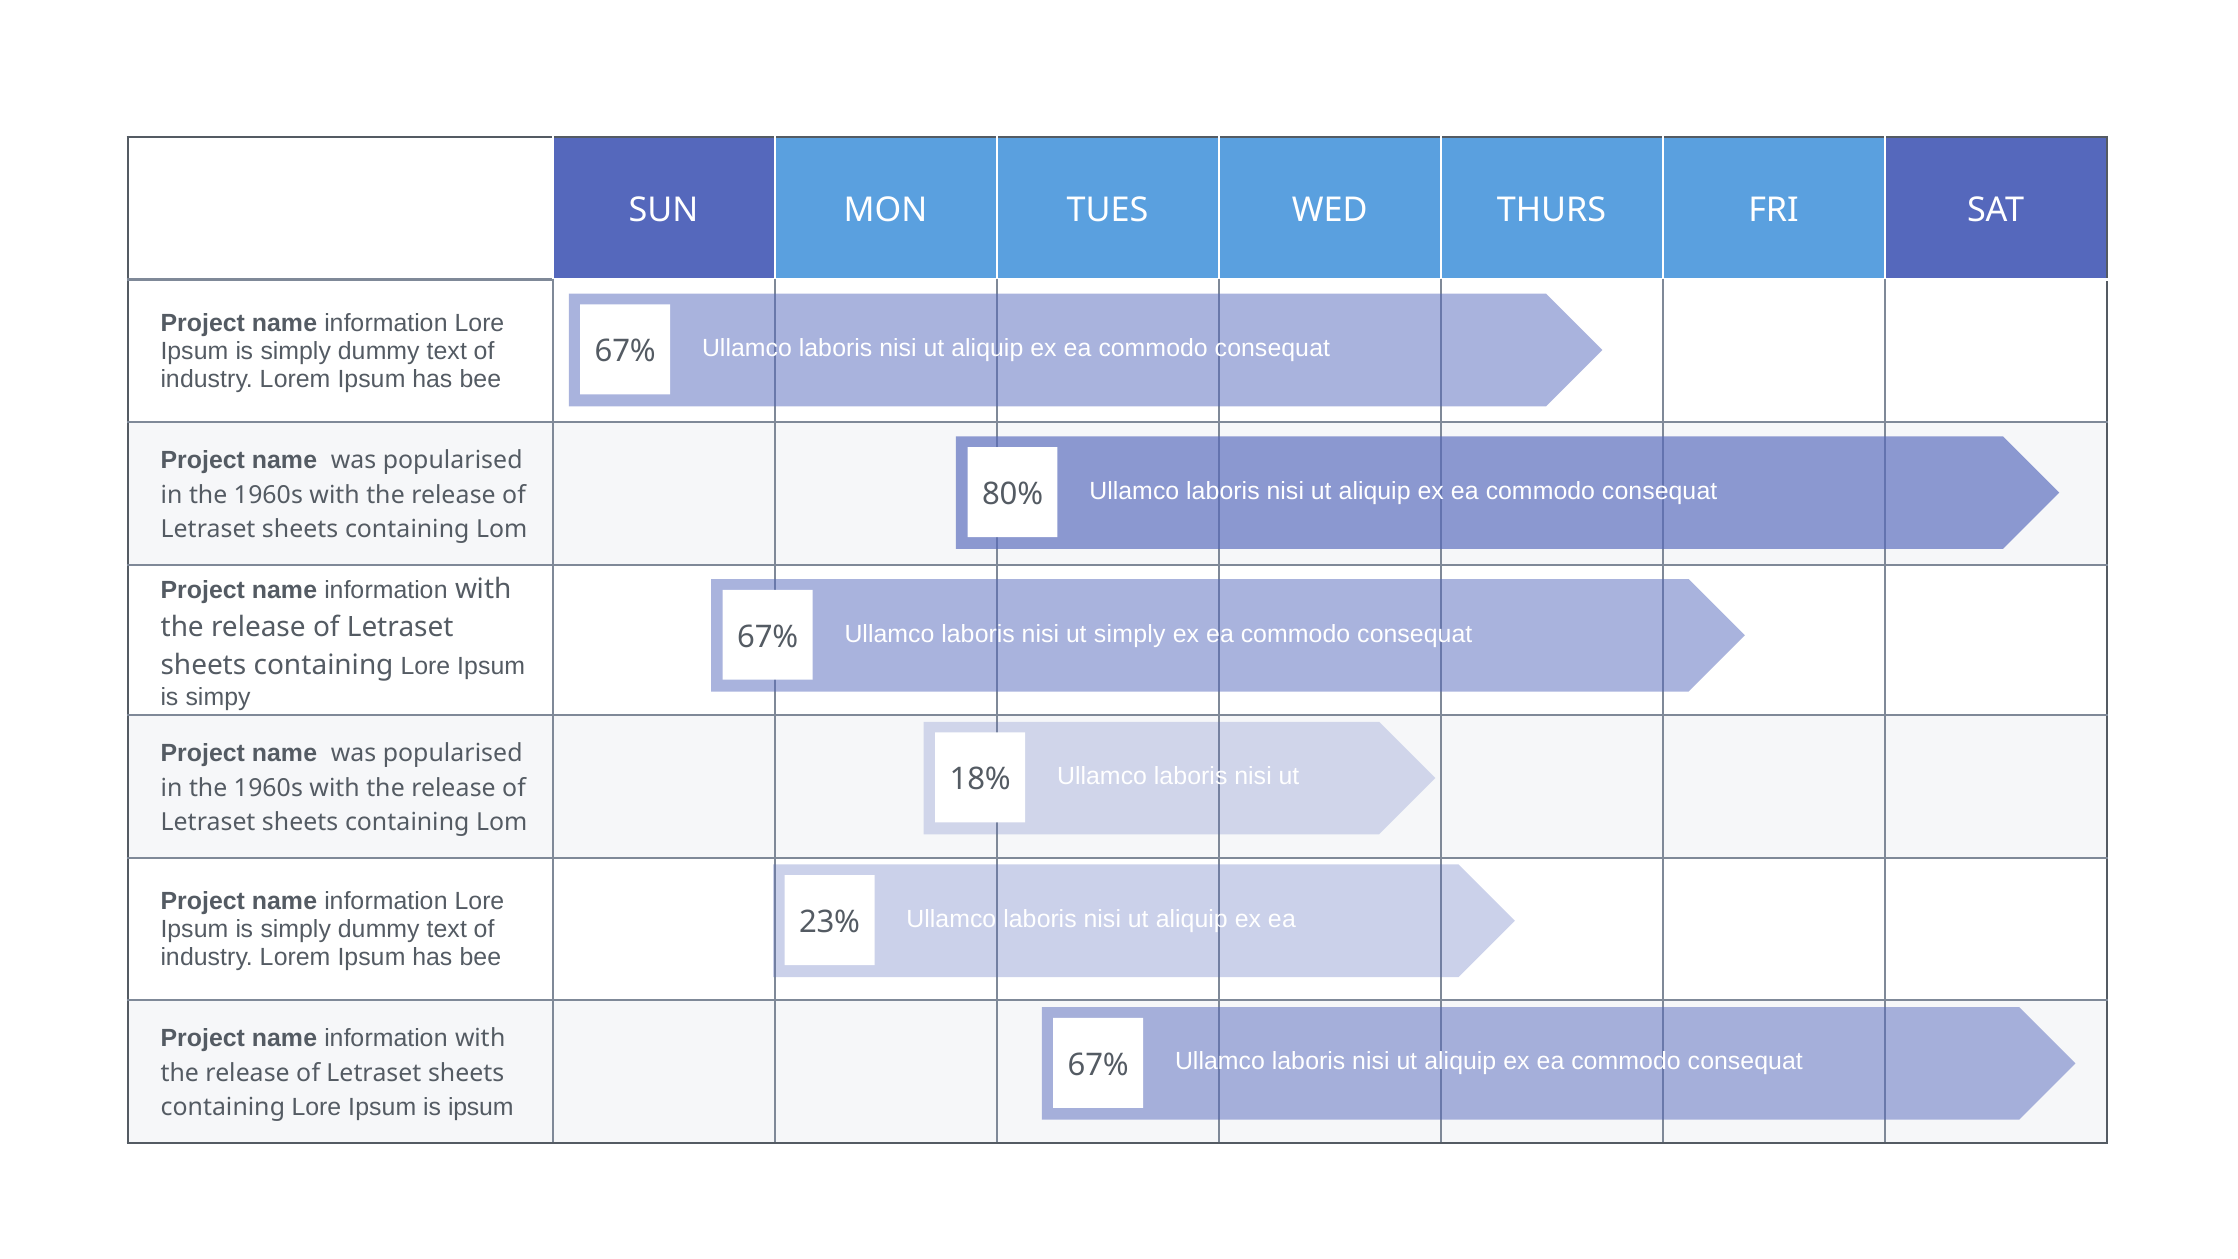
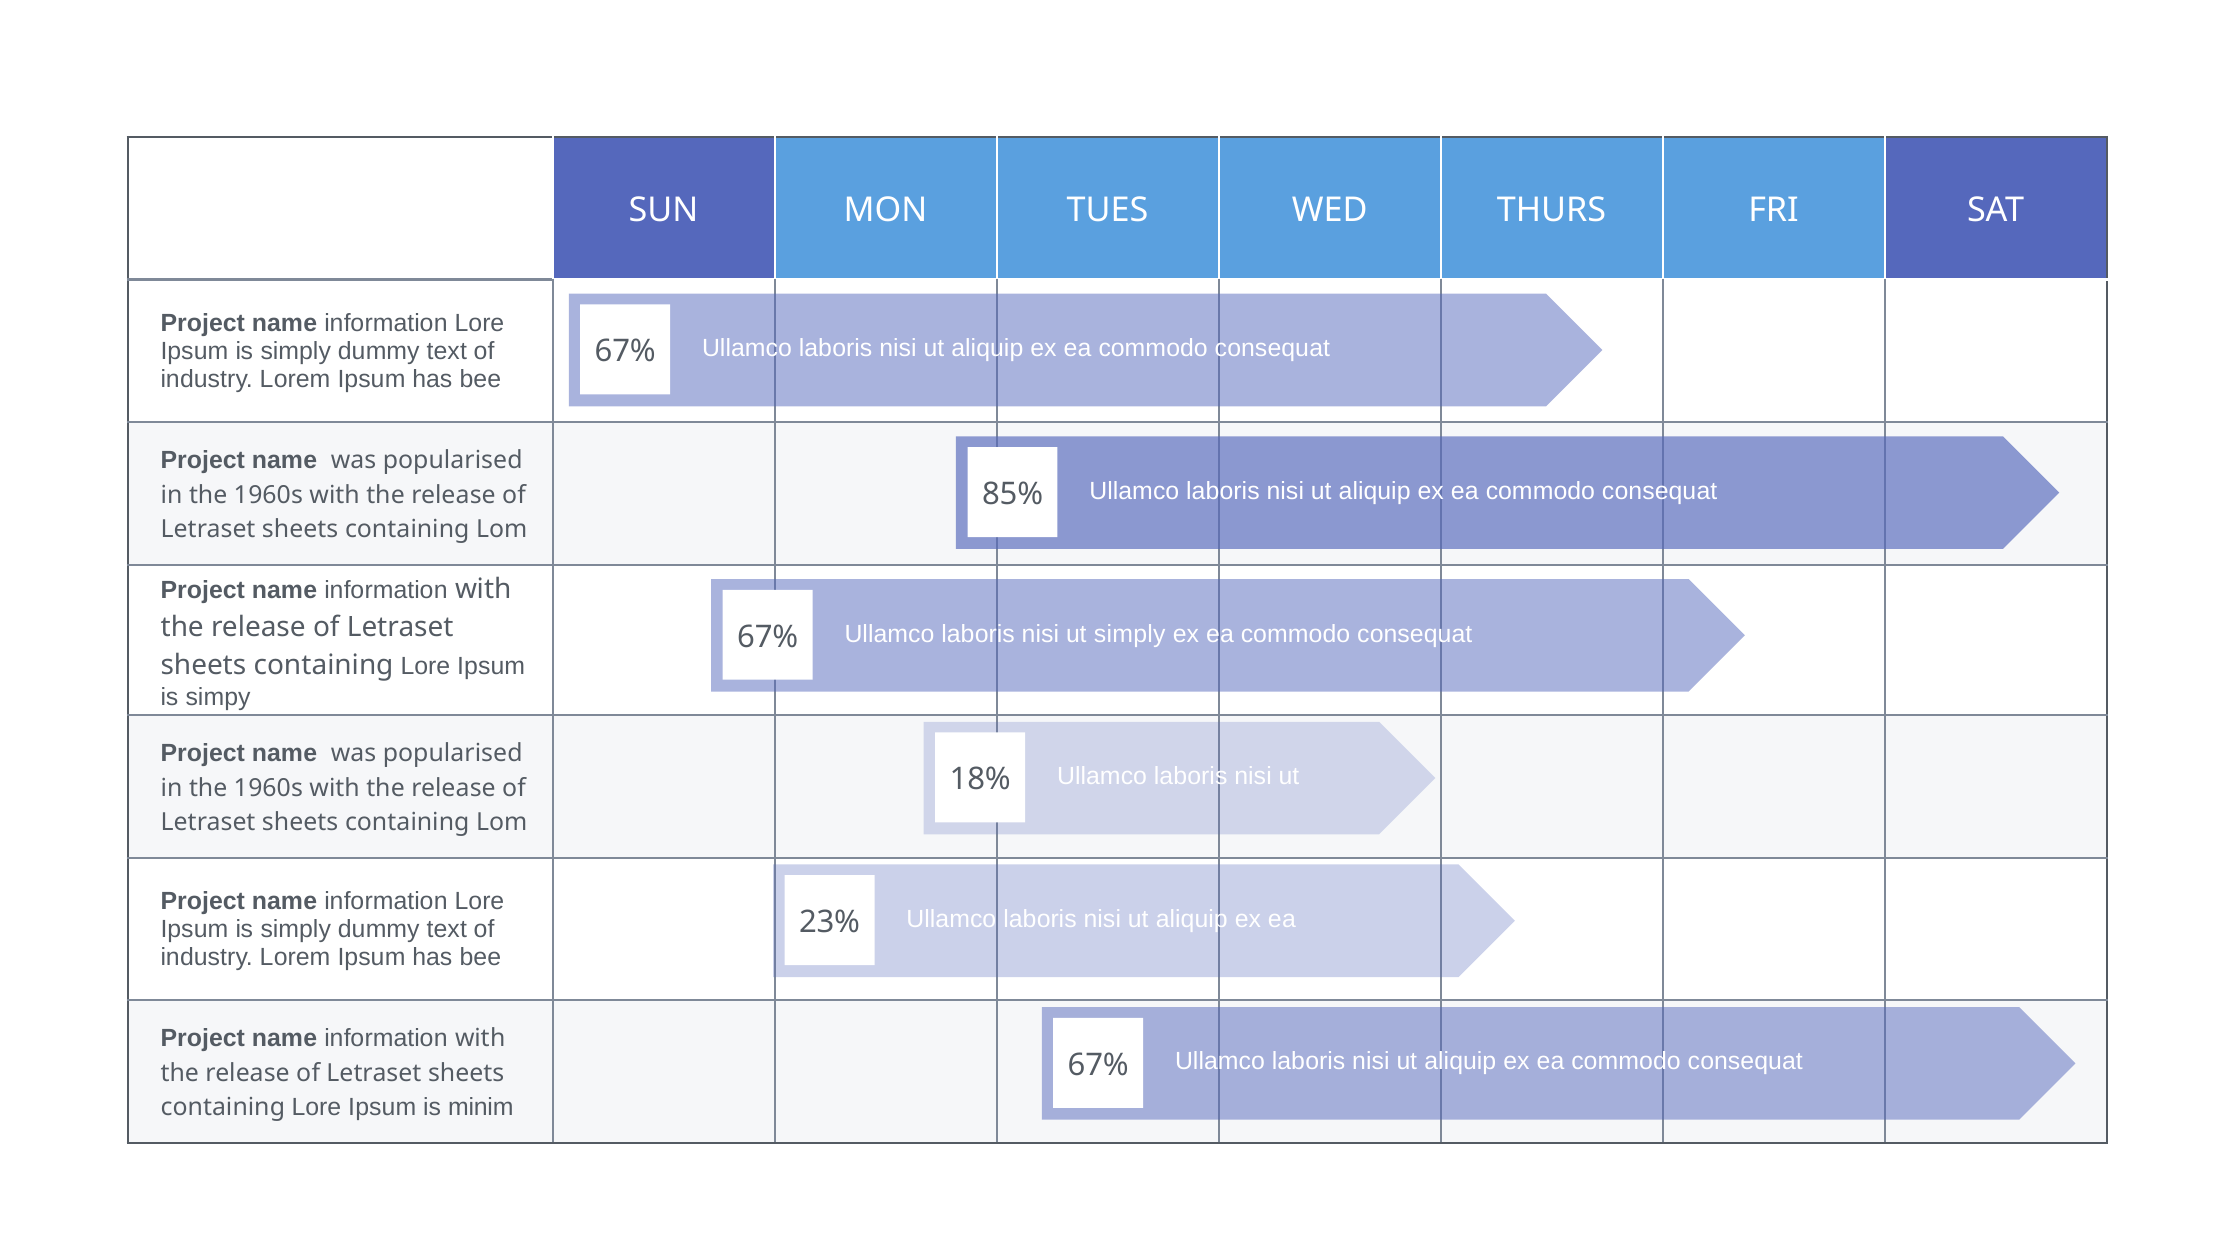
80%: 80% -> 85%
is ipsum: ipsum -> minim
